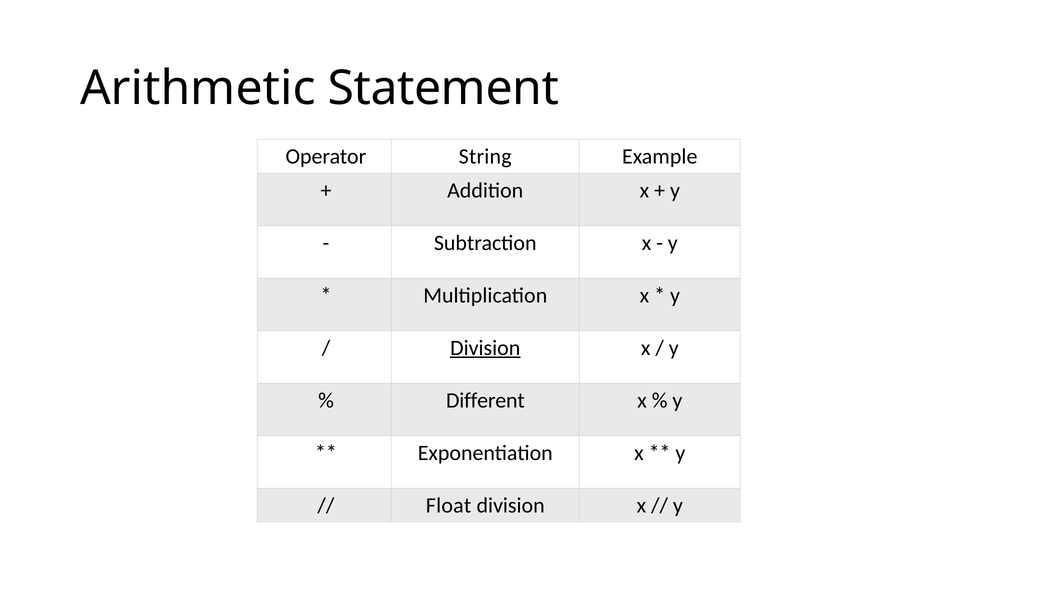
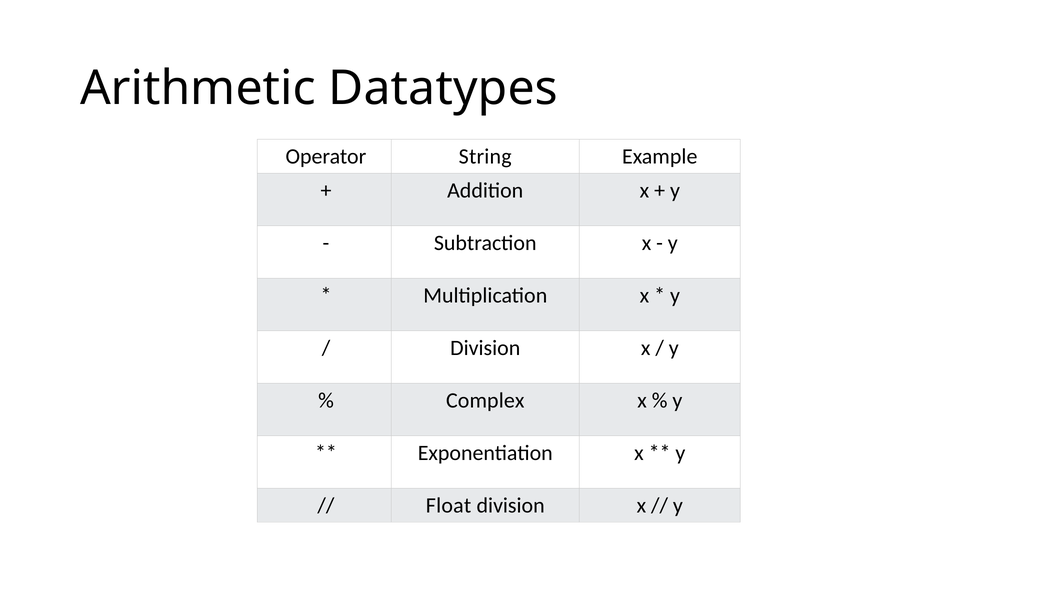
Statement: Statement -> Datatypes
Division at (485, 348) underline: present -> none
Different: Different -> Complex
